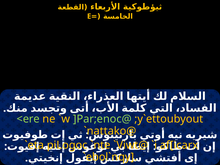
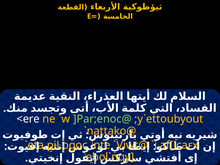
<ere colour: light green -> white
